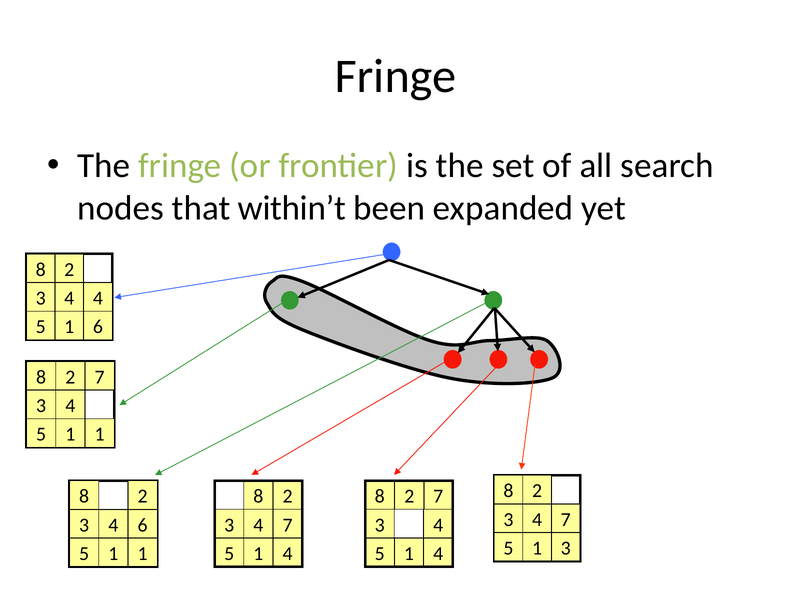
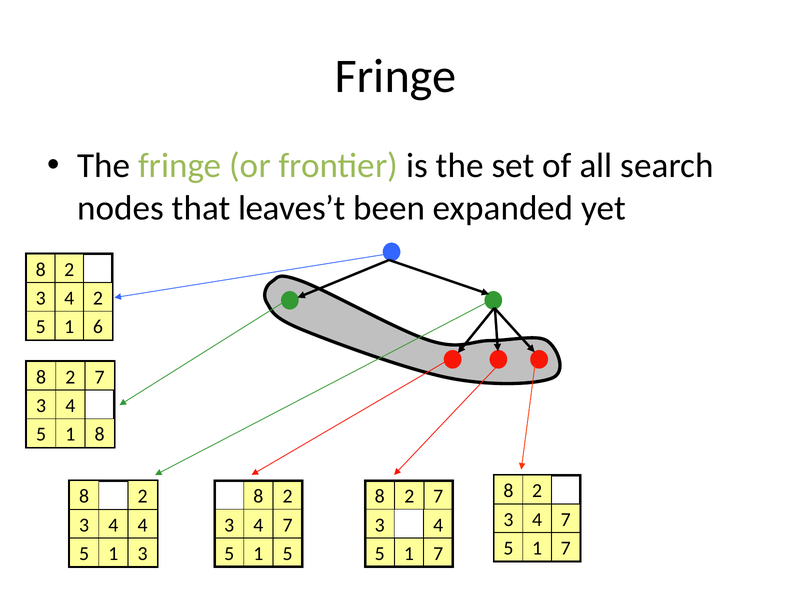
within’t: within’t -> leaves’t
4 4: 4 -> 2
1 at (100, 435): 1 -> 8
4 6: 6 -> 4
3 at (566, 548): 3 -> 7
1 at (143, 554): 1 -> 3
4 at (288, 554): 4 -> 5
4 at (438, 554): 4 -> 7
